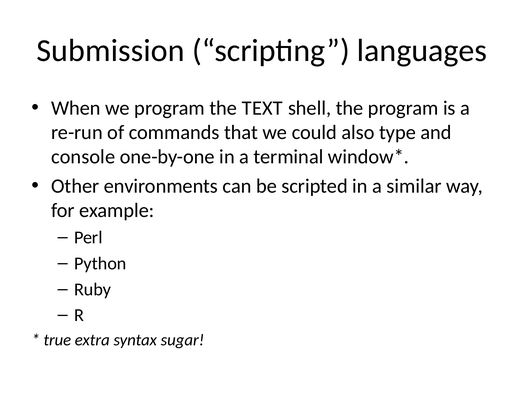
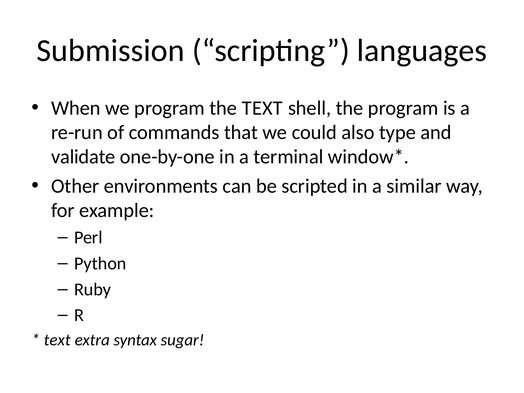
console: console -> validate
true at (57, 340): true -> text
